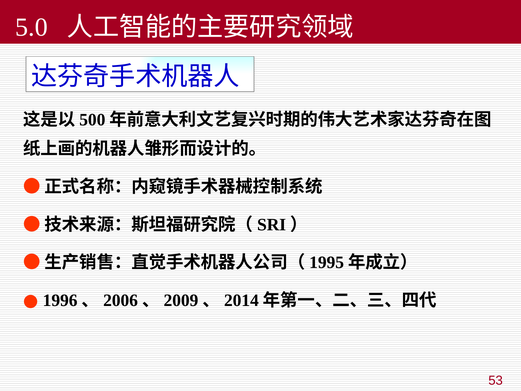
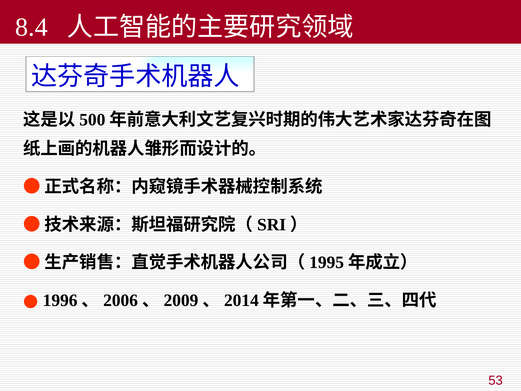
5.0: 5.0 -> 8.4
